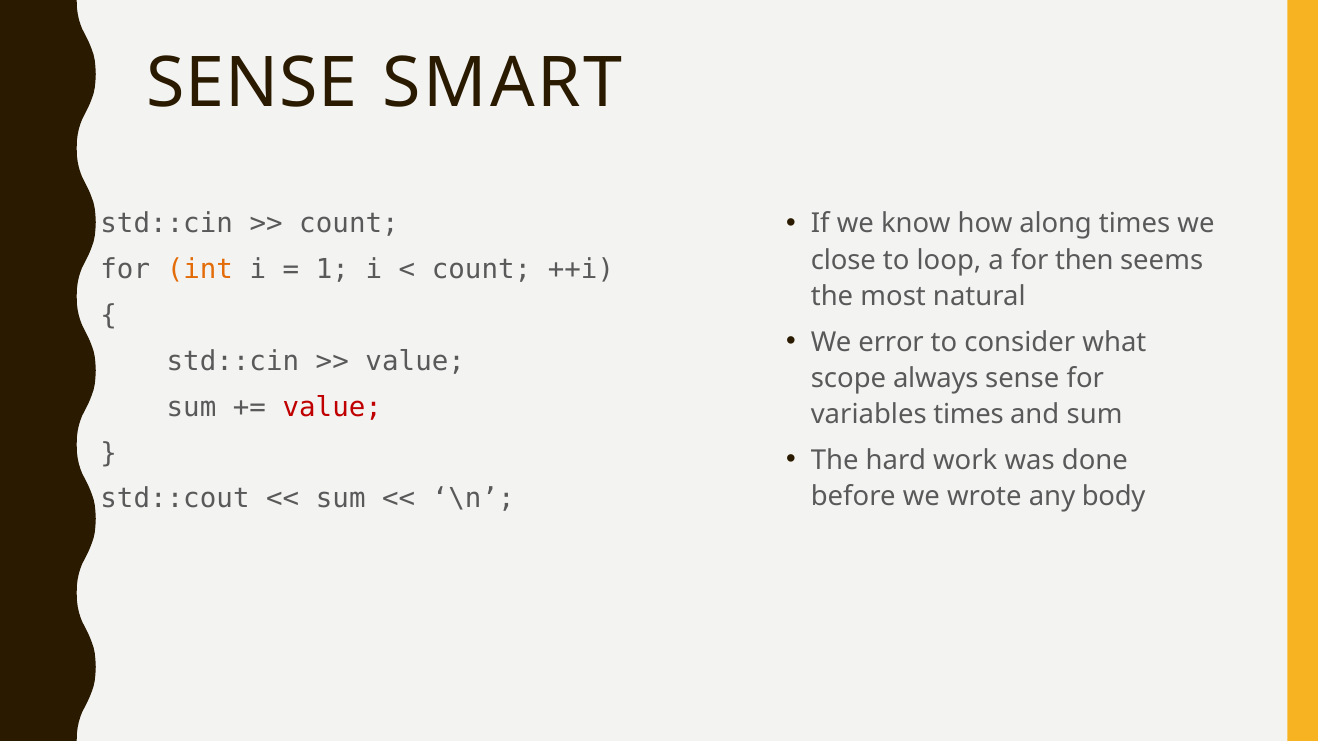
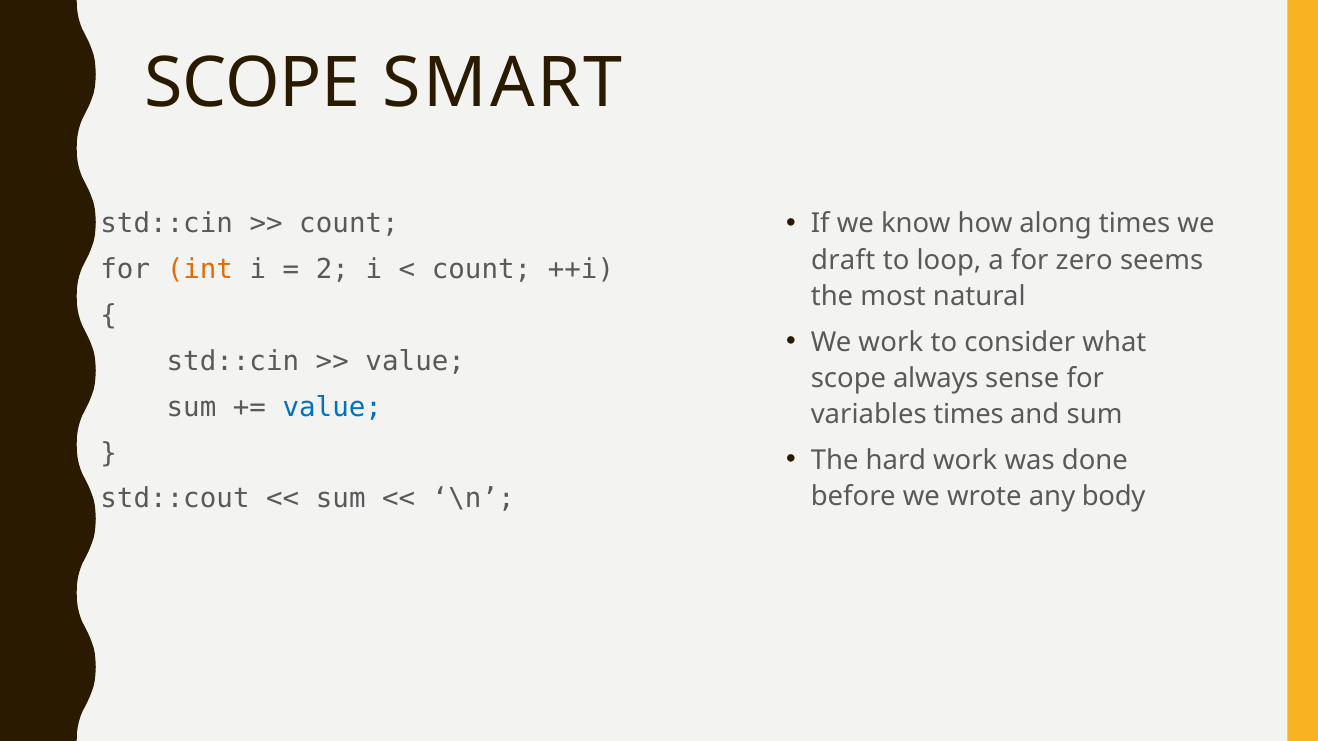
SENSE at (252, 84): SENSE -> SCOPE
close: close -> draft
then: then -> zero
1: 1 -> 2
We error: error -> work
value at (332, 407) colour: red -> blue
